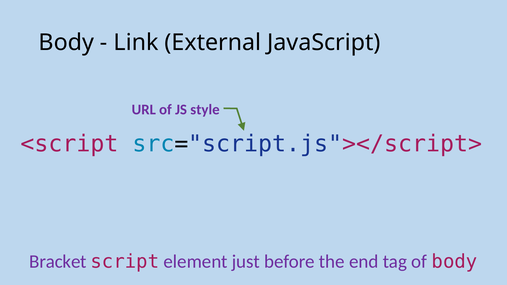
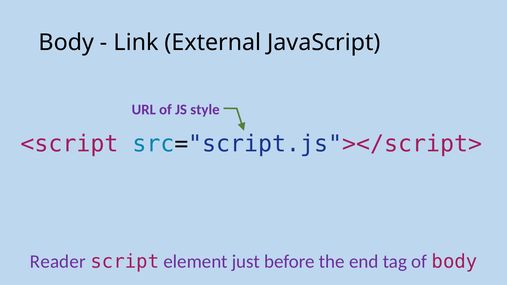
Bracket: Bracket -> Reader
